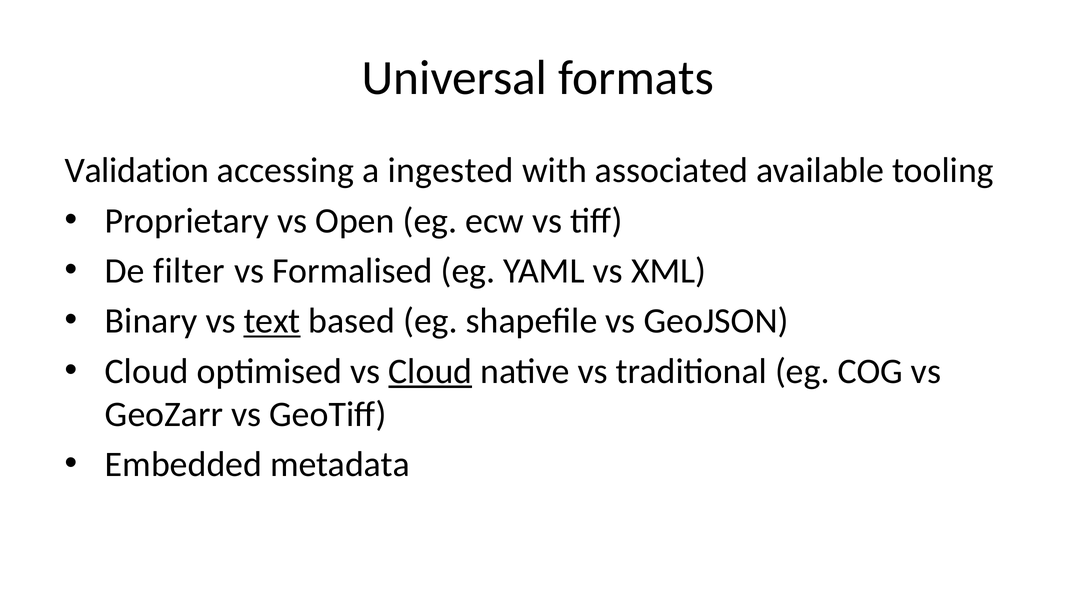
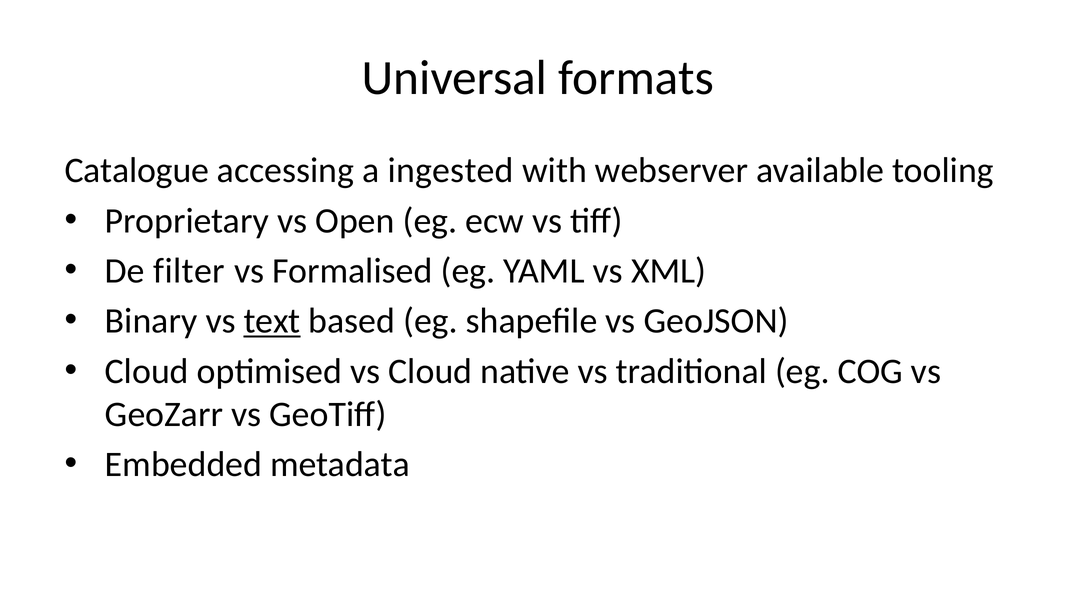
Validation: Validation -> Catalogue
associated: associated -> webserver
Cloud at (430, 371) underline: present -> none
